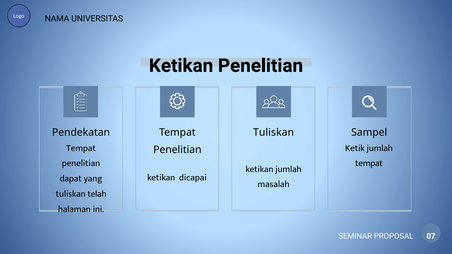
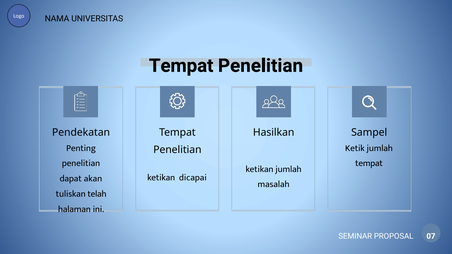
Ketikan at (181, 66): Ketikan -> Tempat
Tuliskan at (274, 132): Tuliskan -> Hasilkan
Tempat at (81, 148): Tempat -> Penting
yang: yang -> akan
